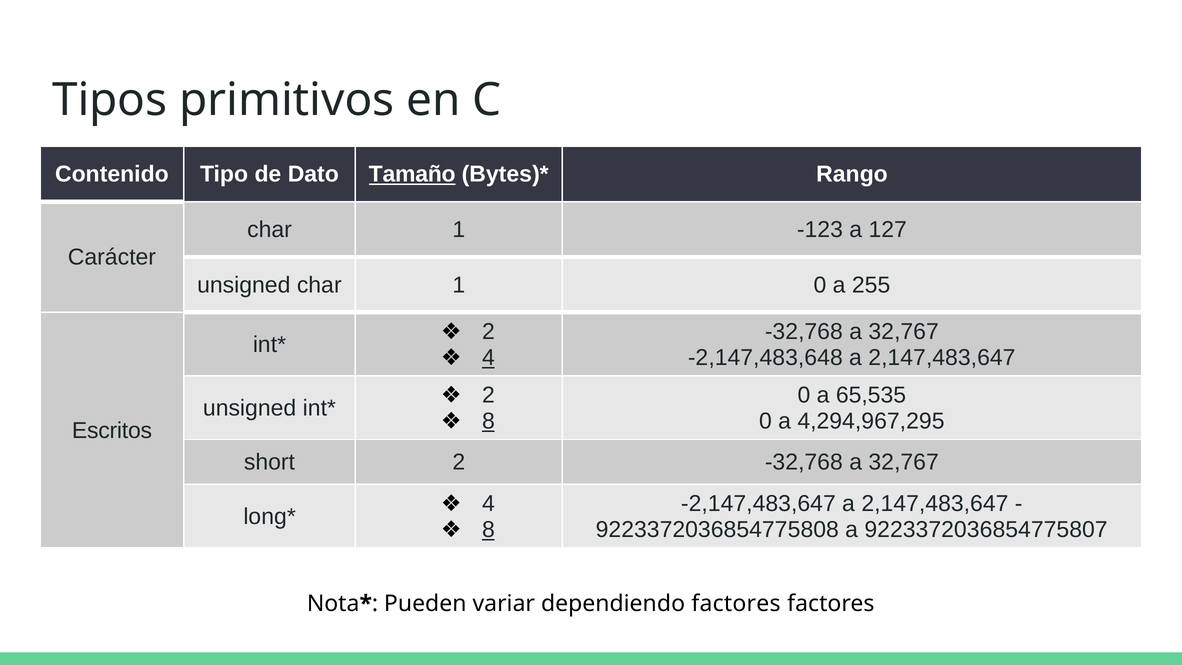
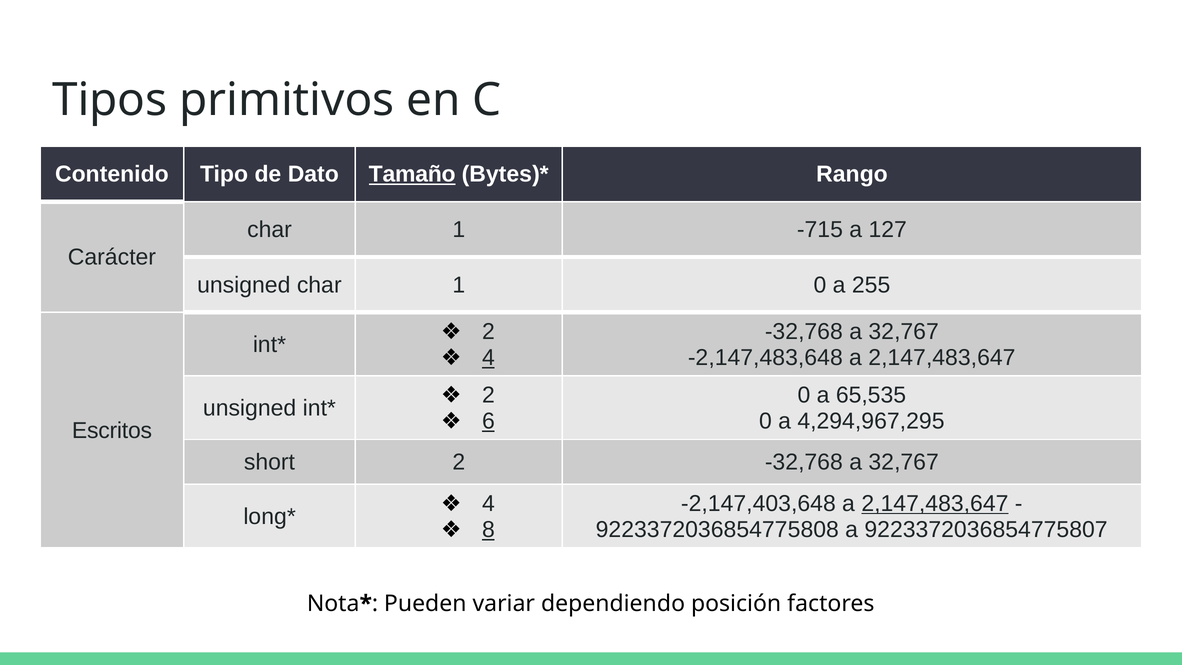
-123: -123 -> -715
8 at (488, 421): 8 -> 6
-2,147,483,647: -2,147,483,647 -> -2,147,403,648
2,147,483,647 at (935, 504) underline: none -> present
dependiendo factores: factores -> posición
